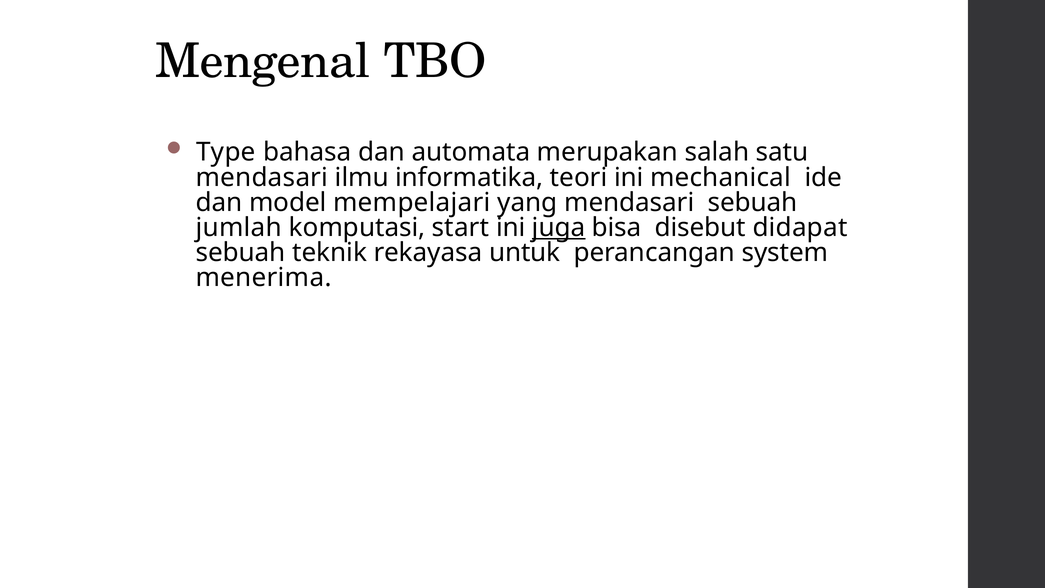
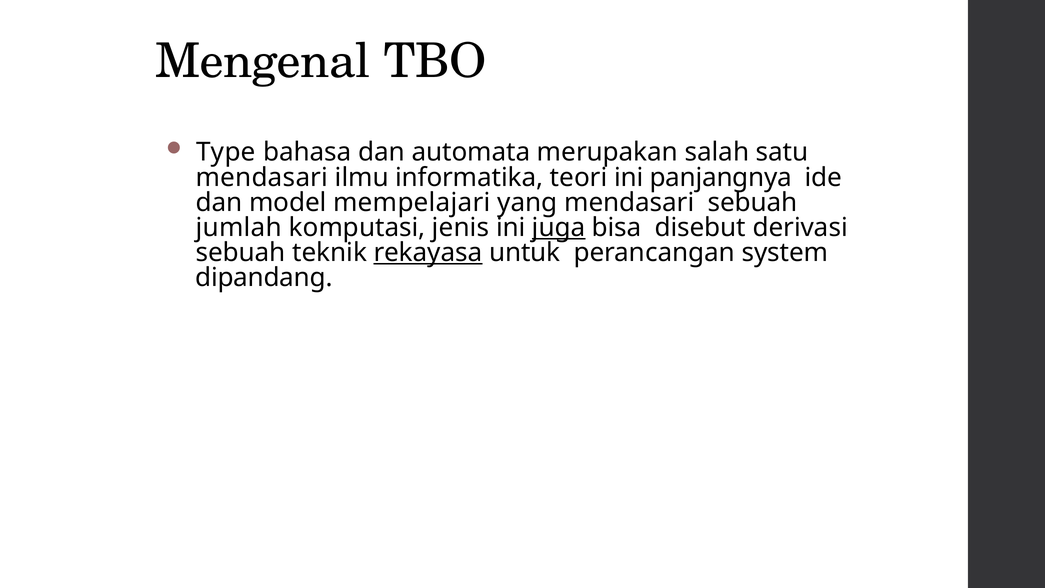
mechanical: mechanical -> panjangnya
start: start -> jenis
didapat: didapat -> derivasi
rekayasa underline: none -> present
menerima: menerima -> dipandang
